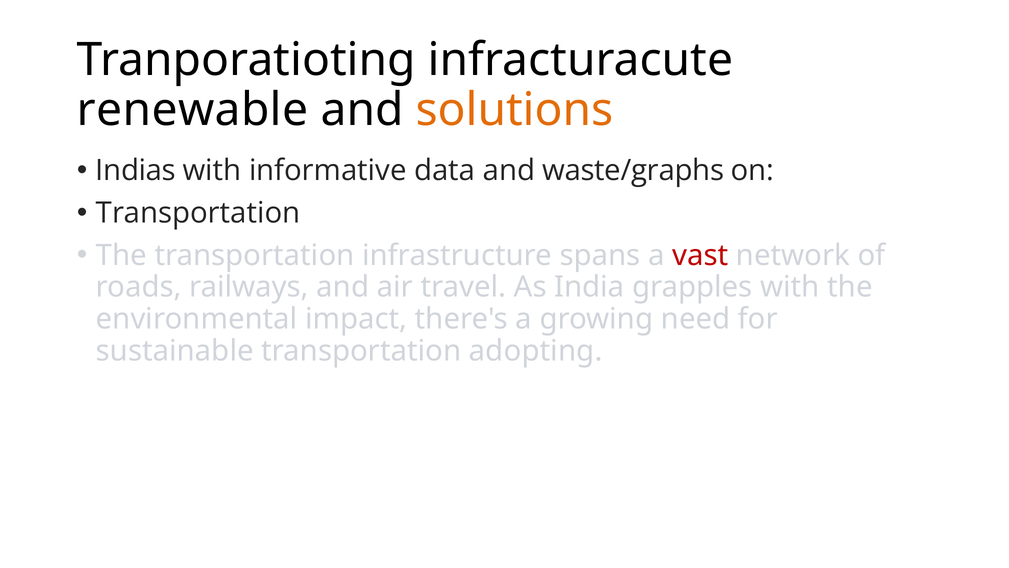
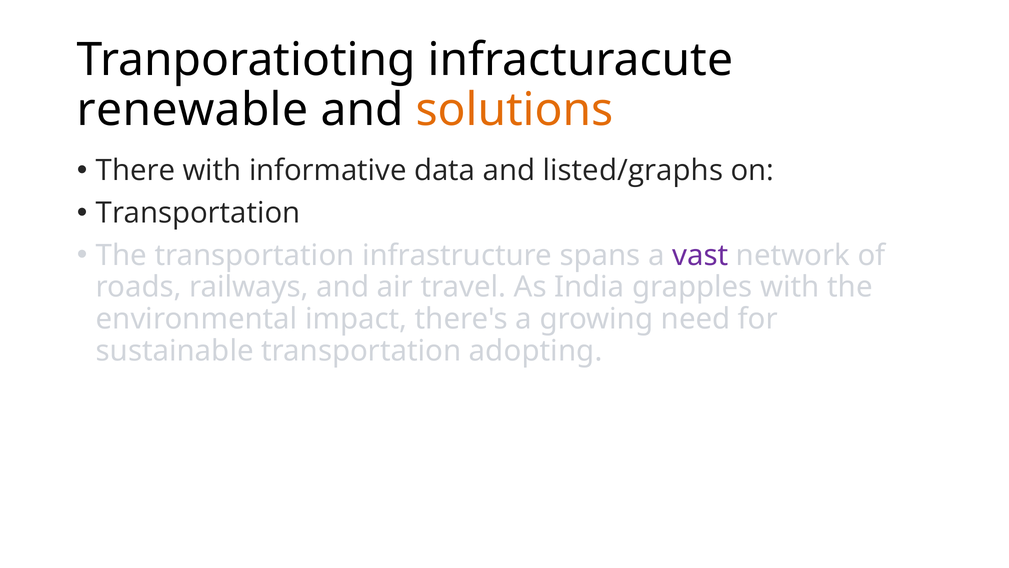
Indias: Indias -> There
waste/graphs: waste/graphs -> listed/graphs
vast colour: red -> purple
